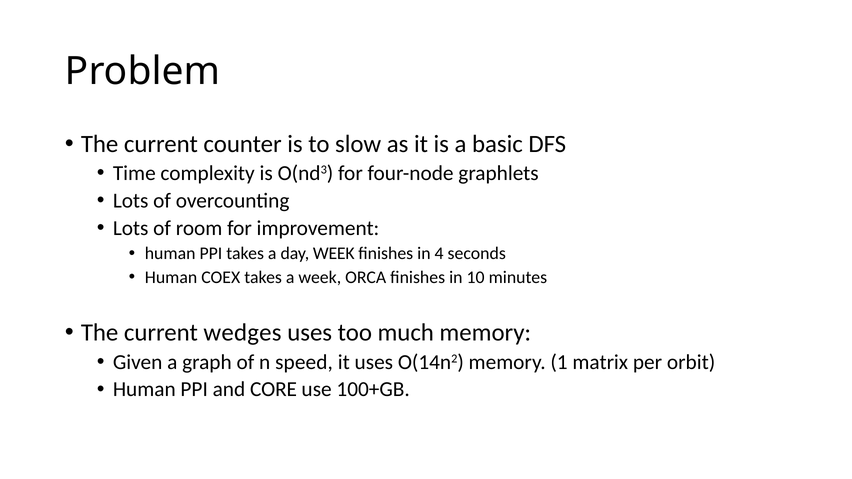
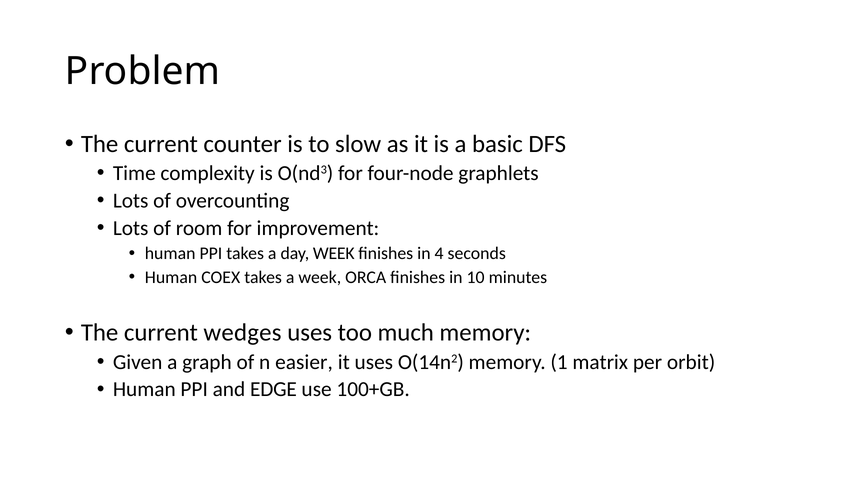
speed: speed -> easier
CORE: CORE -> EDGE
